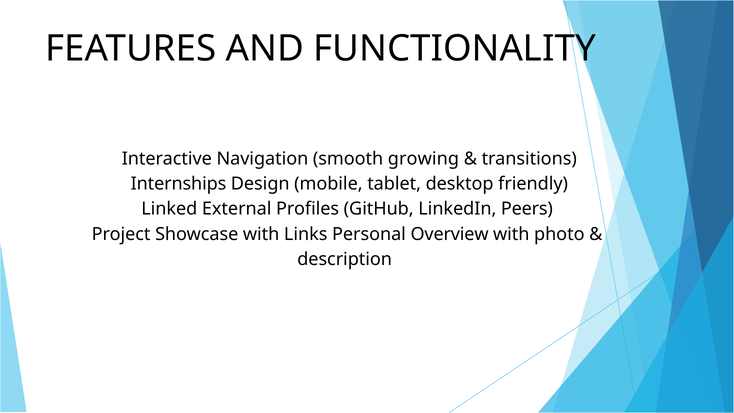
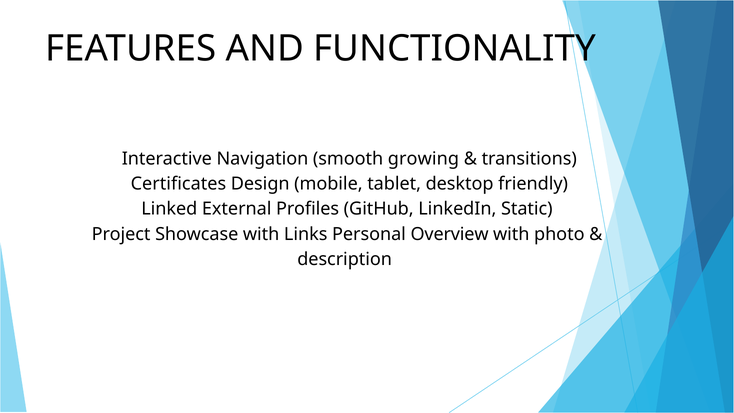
Internships: Internships -> Certificates
Peers: Peers -> Static
